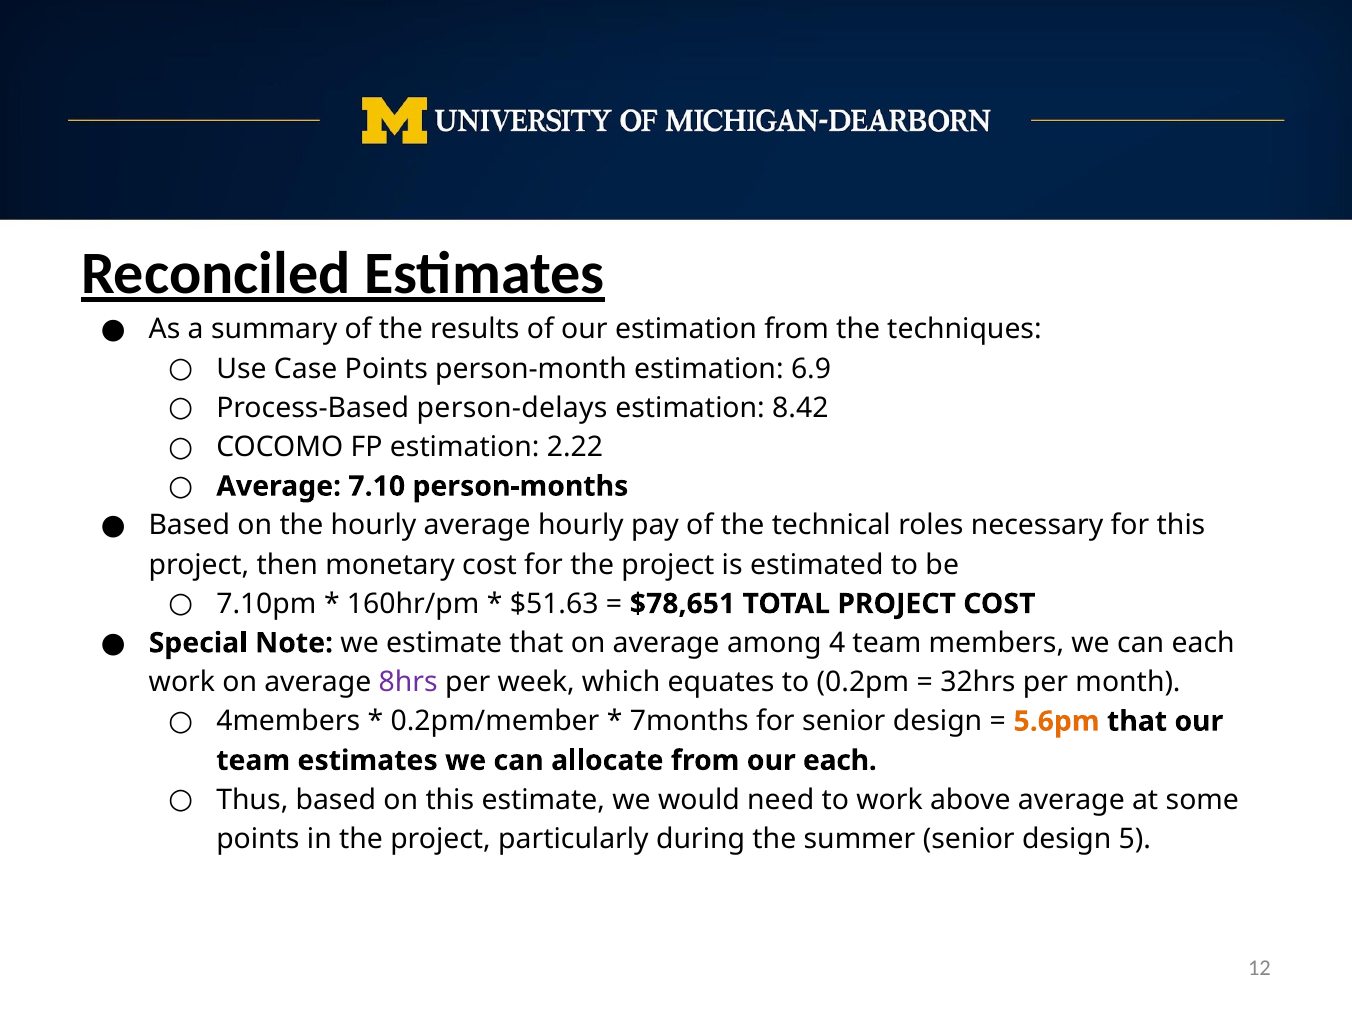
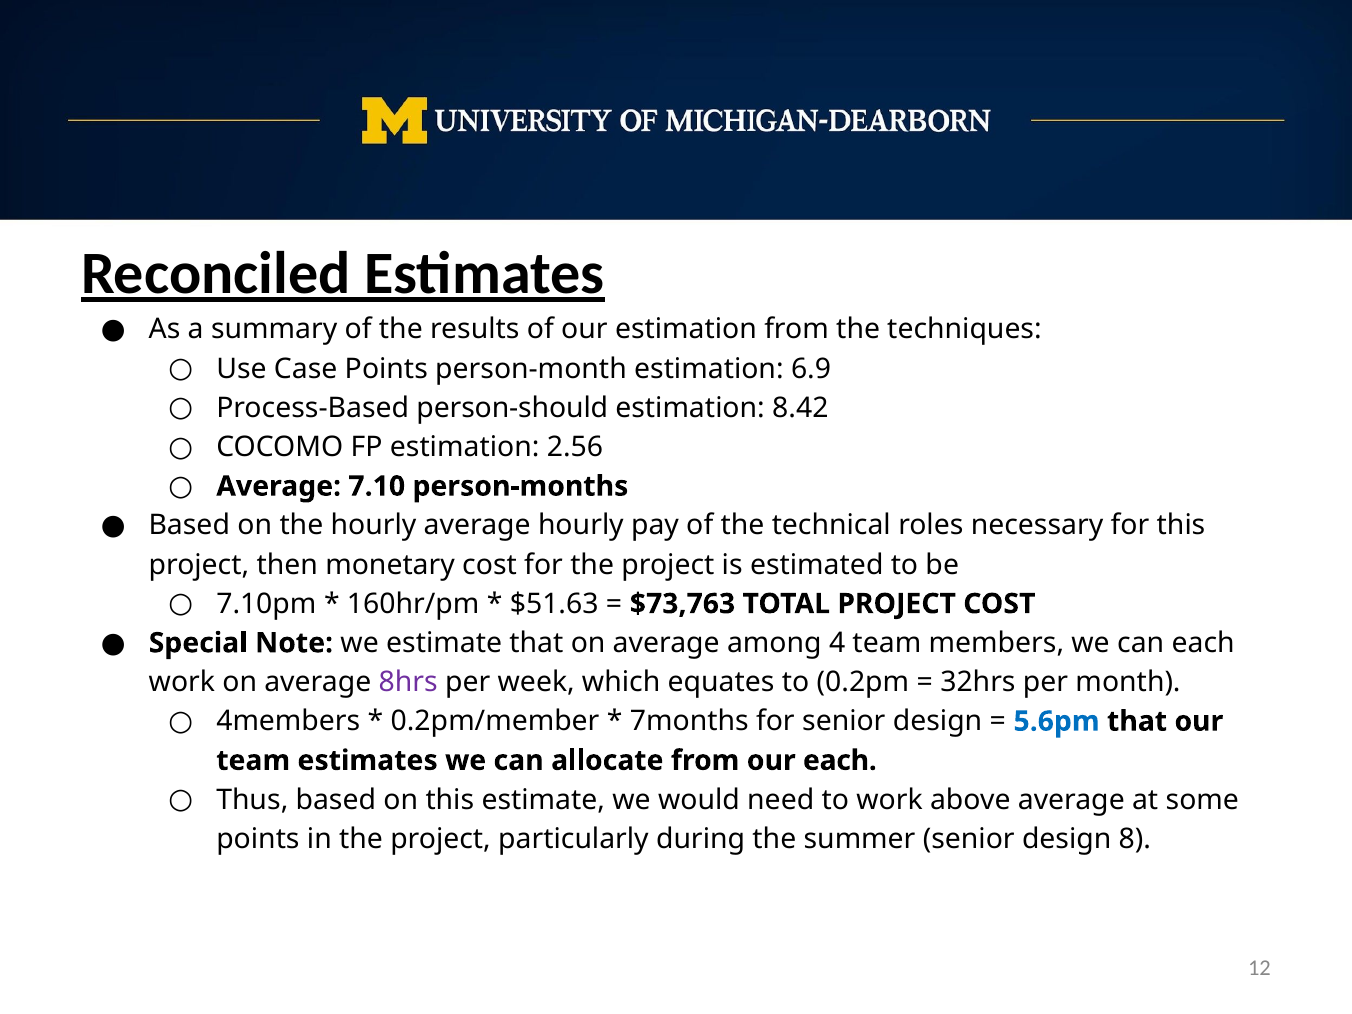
person-delays: person-delays -> person-should
2.22: 2.22 -> 2.56
$78,651: $78,651 -> $73,763
5.6pm colour: orange -> blue
5: 5 -> 8
